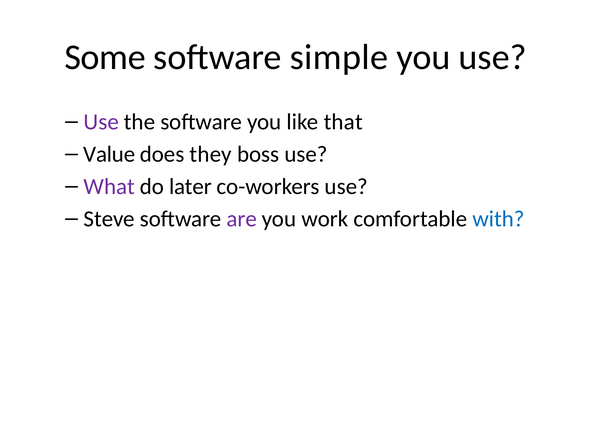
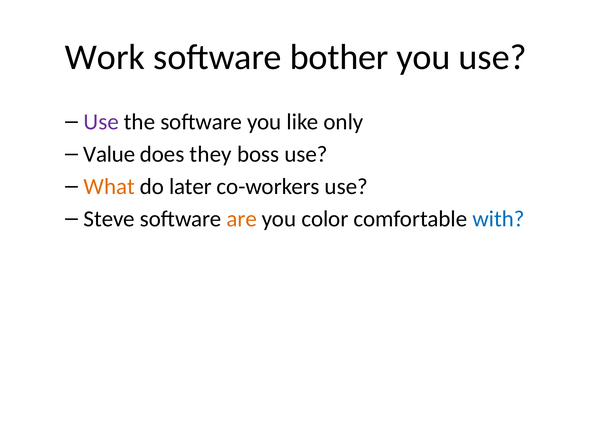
Some: Some -> Work
simple: simple -> bother
that: that -> only
What colour: purple -> orange
are colour: purple -> orange
work: work -> color
